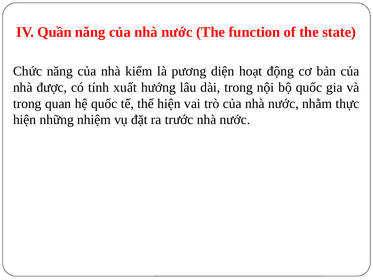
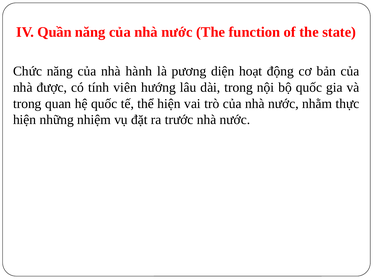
kiểm: kiểm -> hành
xuất: xuất -> viên
